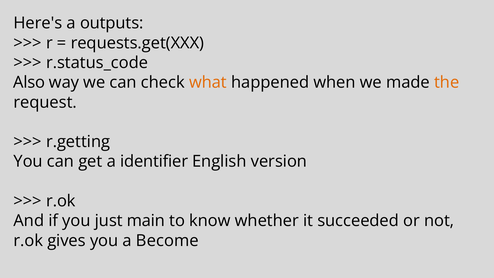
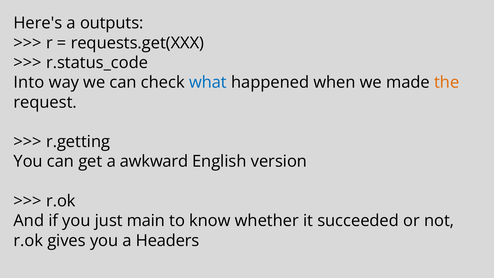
Also: Also -> Into
what colour: orange -> blue
identifier: identifier -> awkward
Become: Become -> Headers
